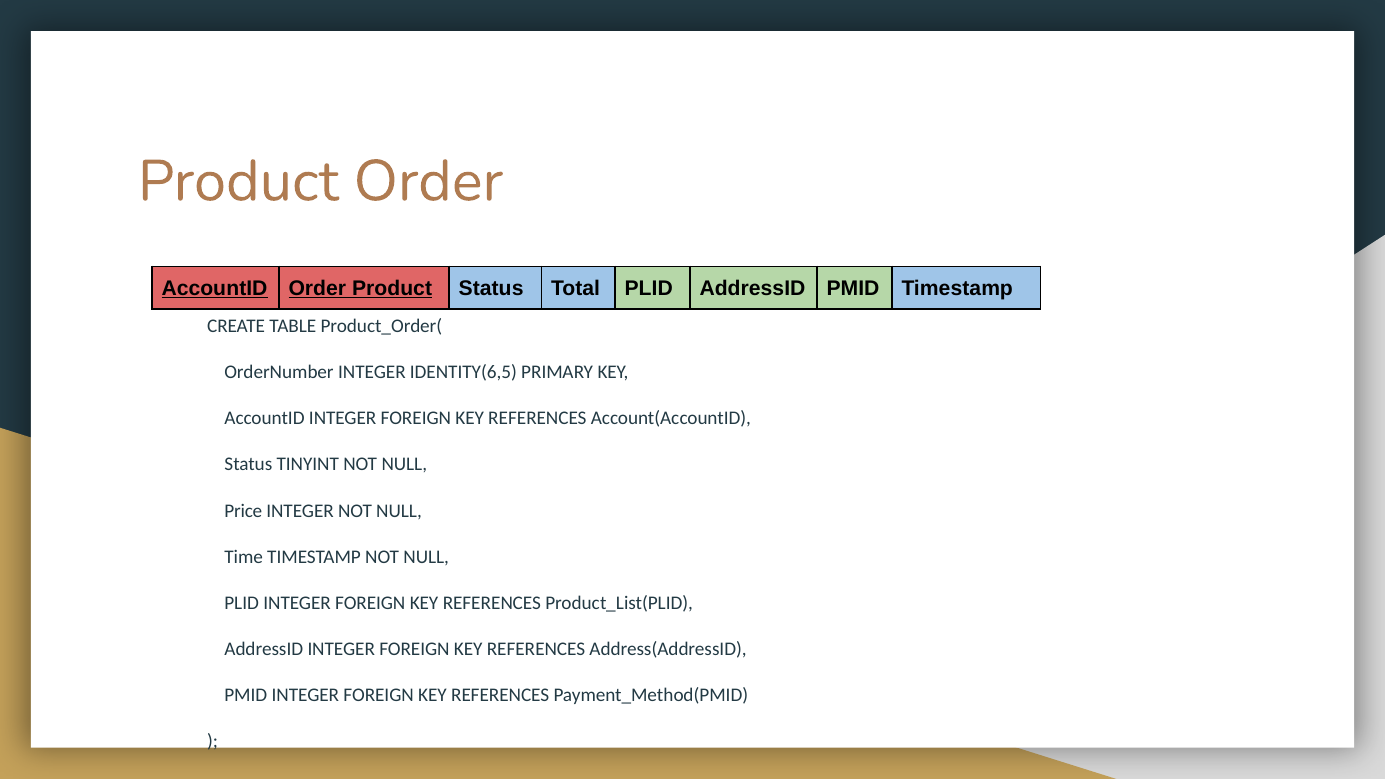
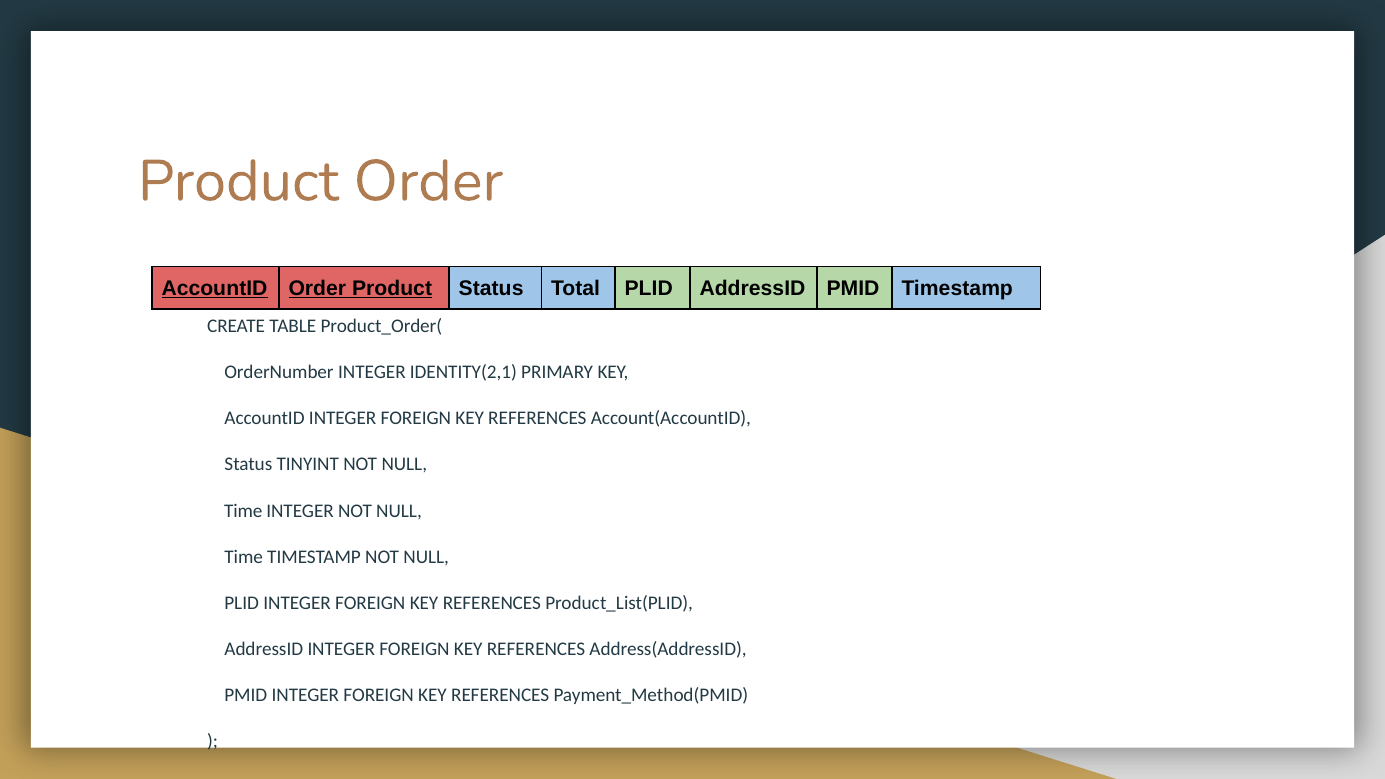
IDENTITY(6,5: IDENTITY(6,5 -> IDENTITY(2,1
Price at (243, 511): Price -> Time
